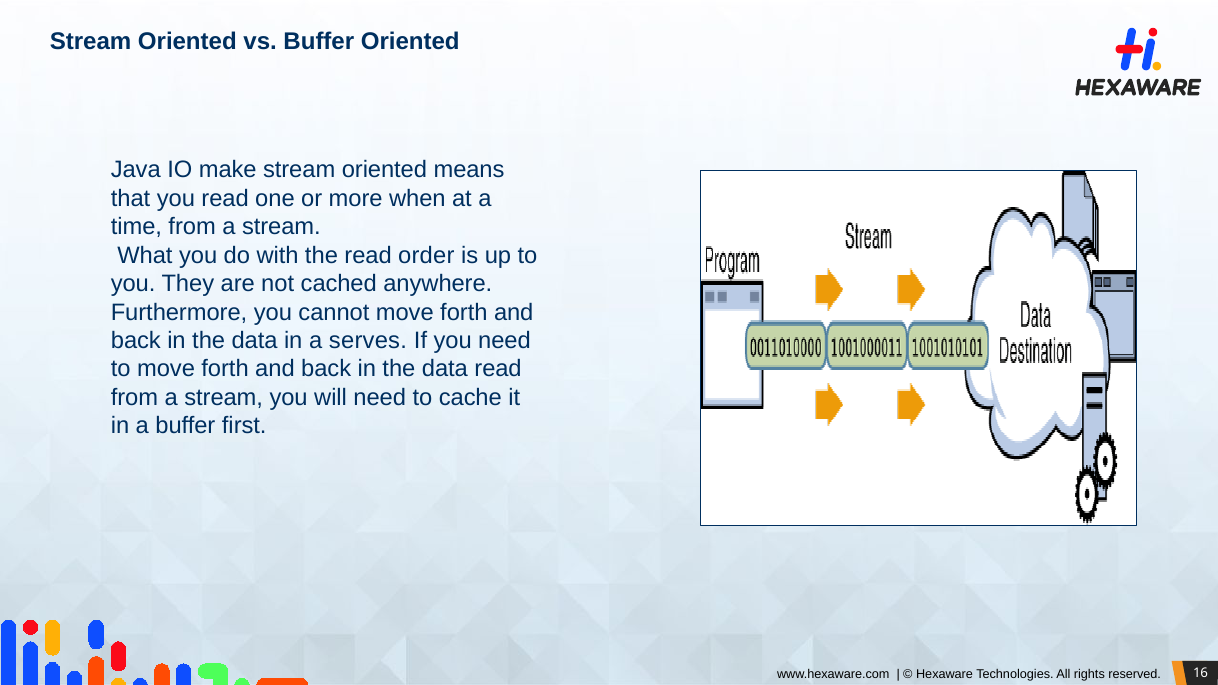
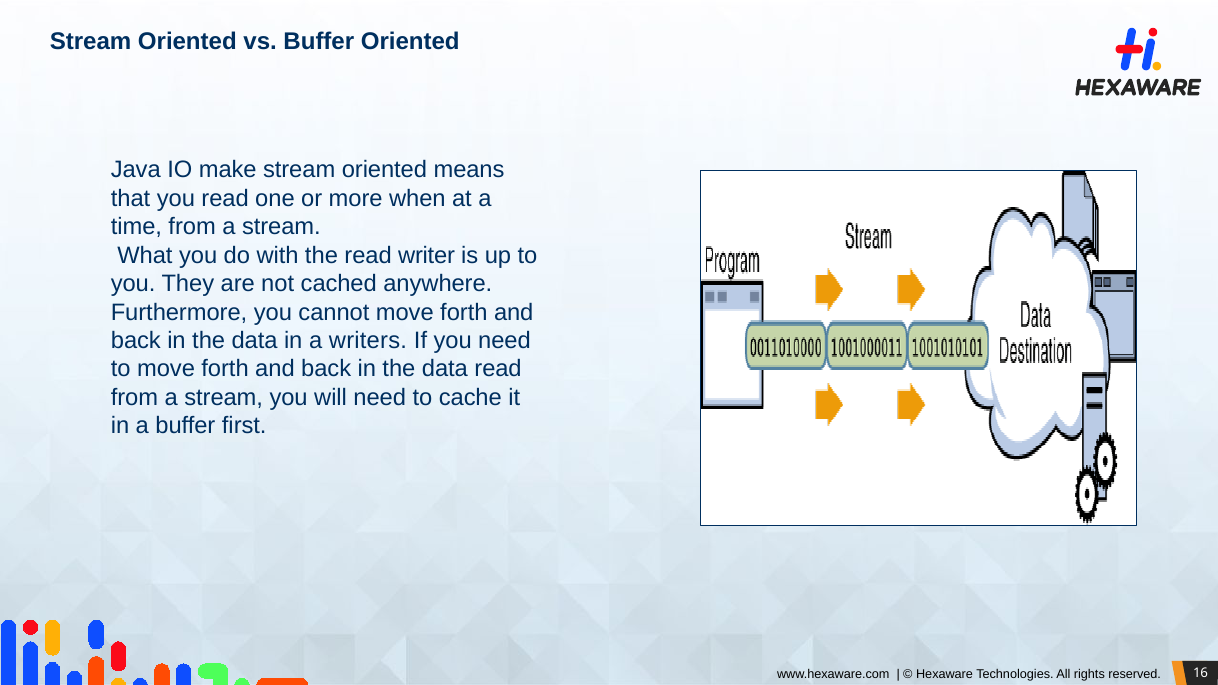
order: order -> writer
serves: serves -> writers
